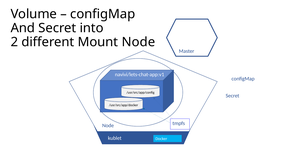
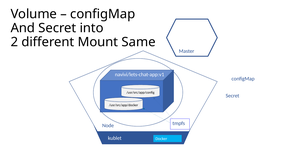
Mount Node: Node -> Same
